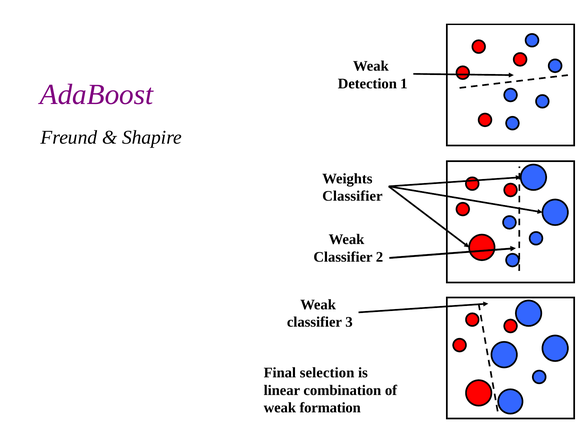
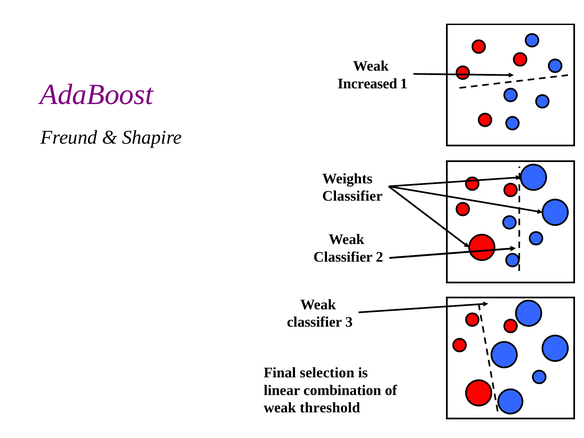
Detection: Detection -> Increased
formation: formation -> threshold
